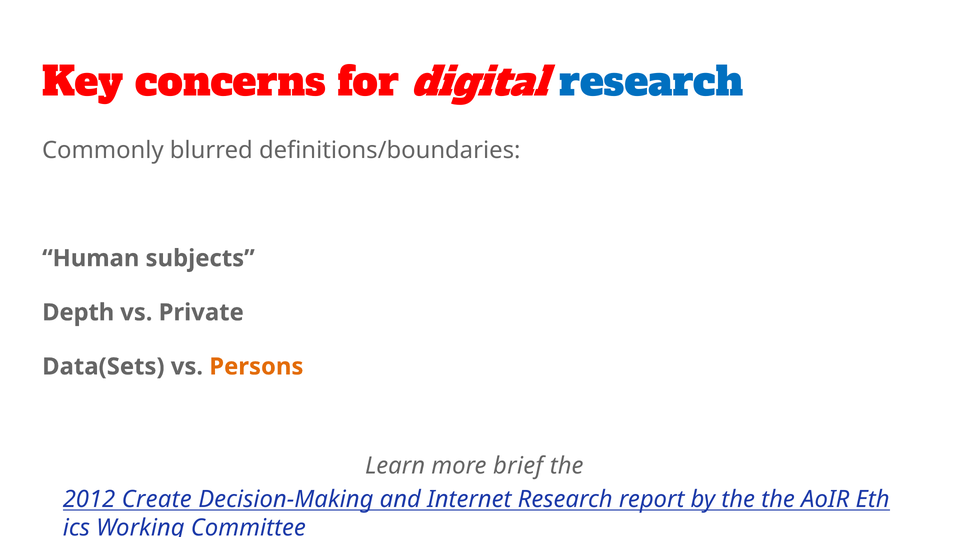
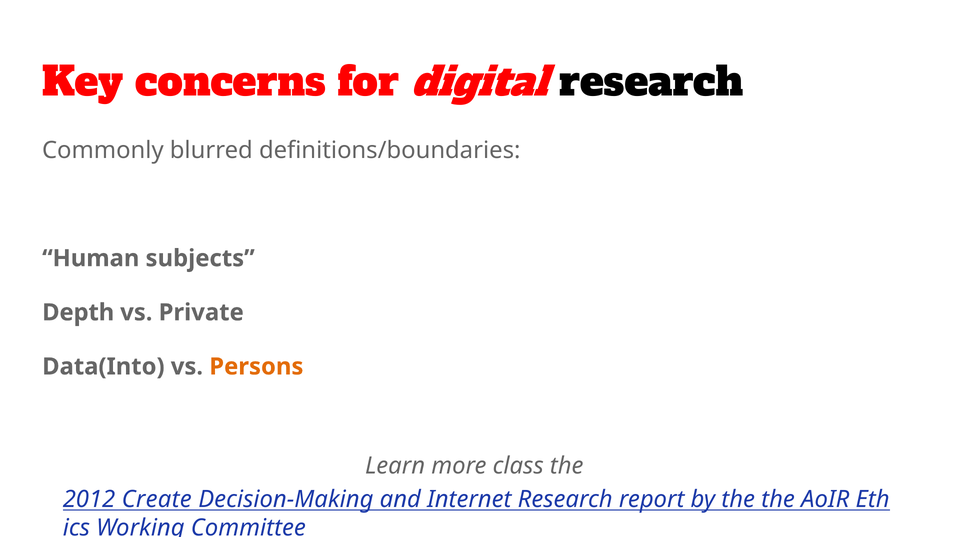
research at (651, 83) colour: blue -> black
Data(Sets: Data(Sets -> Data(Into
brief: brief -> class
